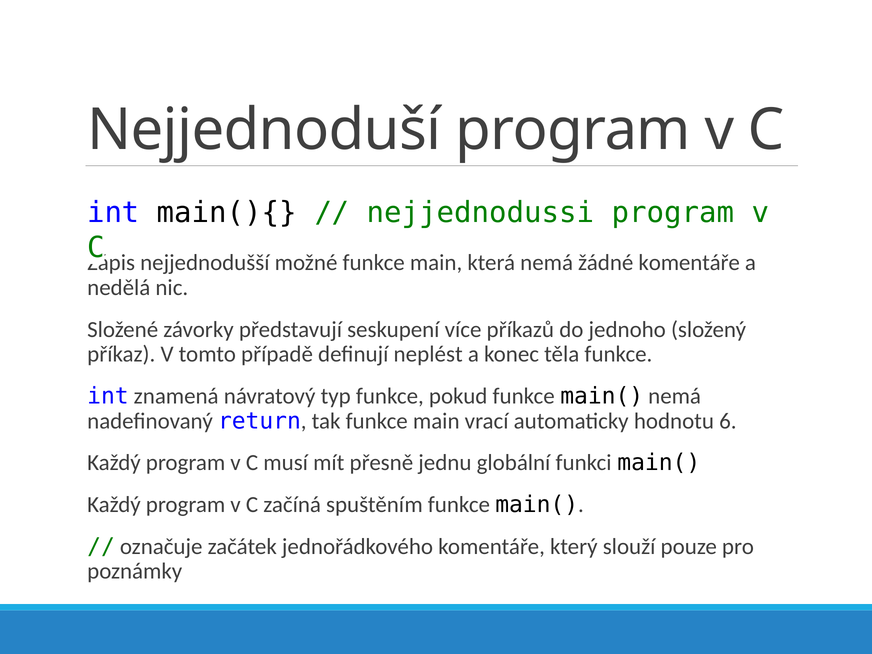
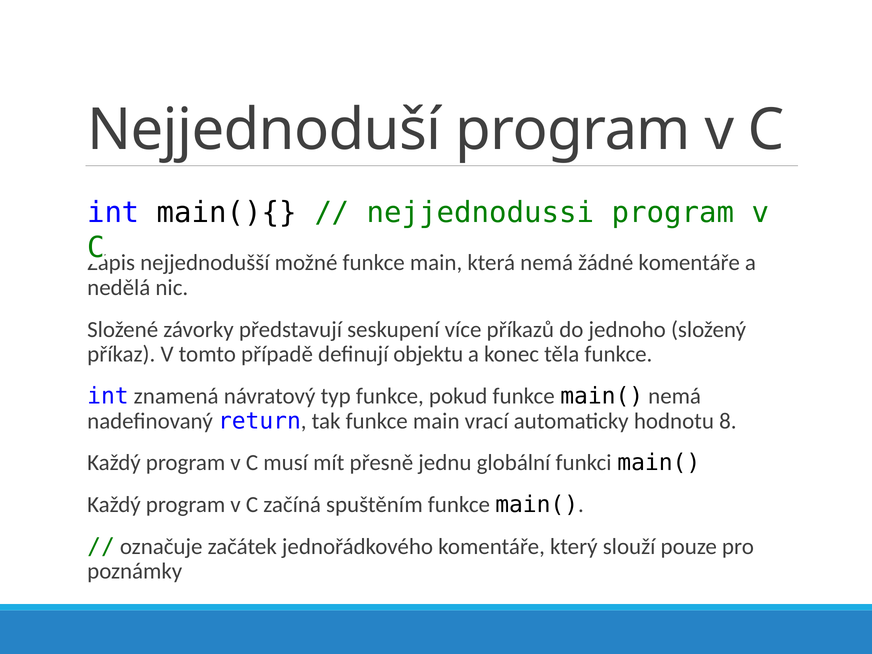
neplést: neplést -> objektu
6: 6 -> 8
